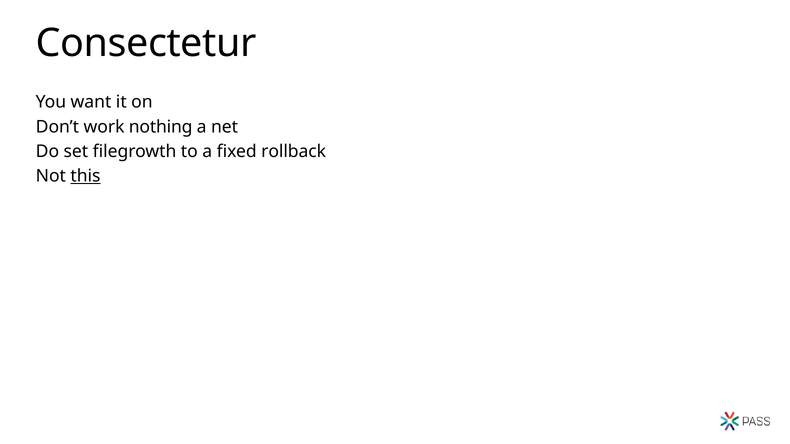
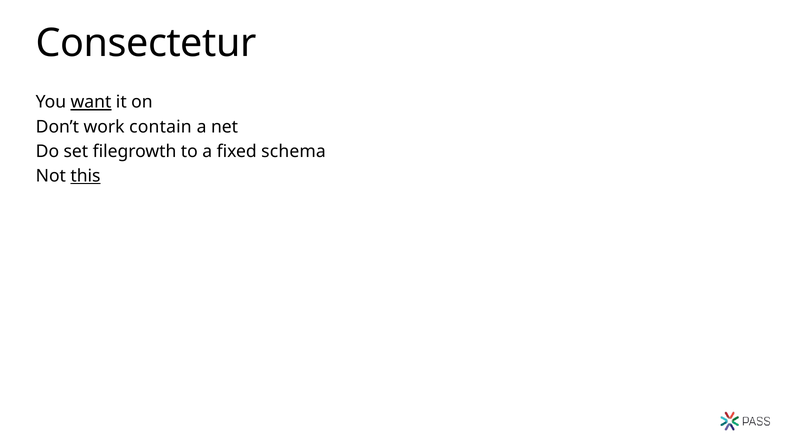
want underline: none -> present
nothing: nothing -> contain
rollback: rollback -> schema
